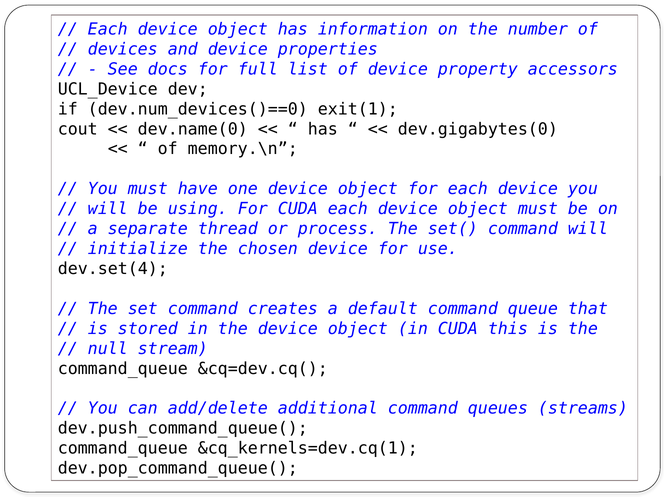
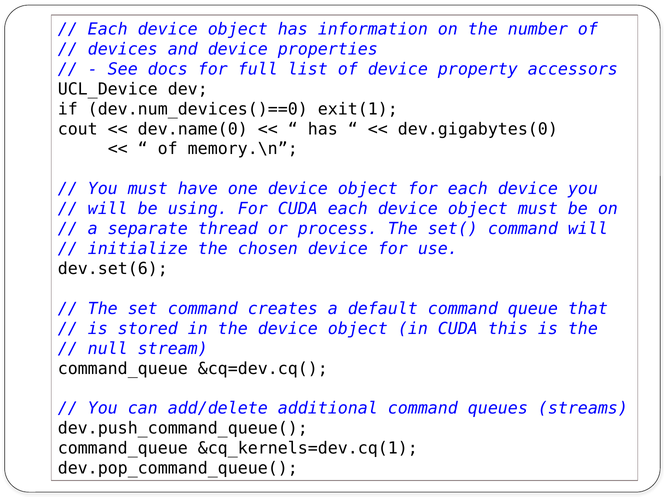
dev.set(4: dev.set(4 -> dev.set(6
